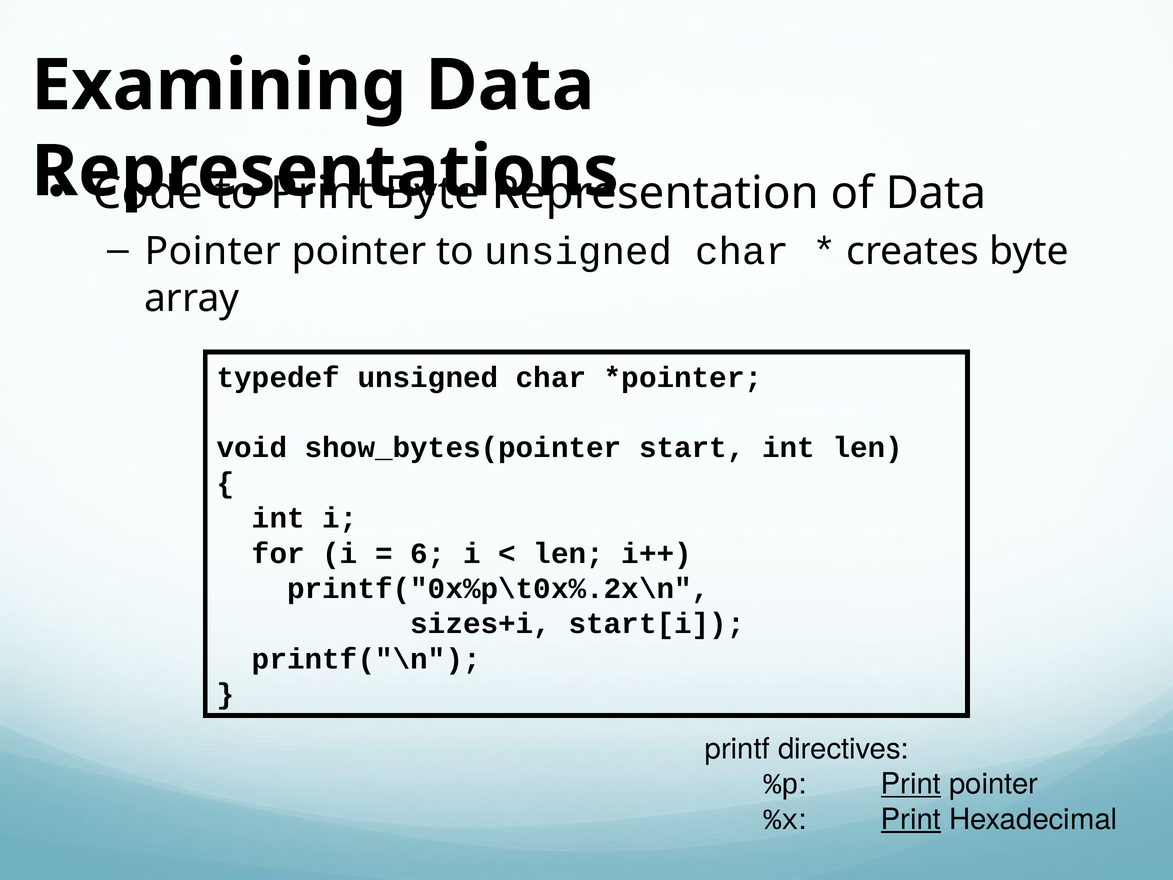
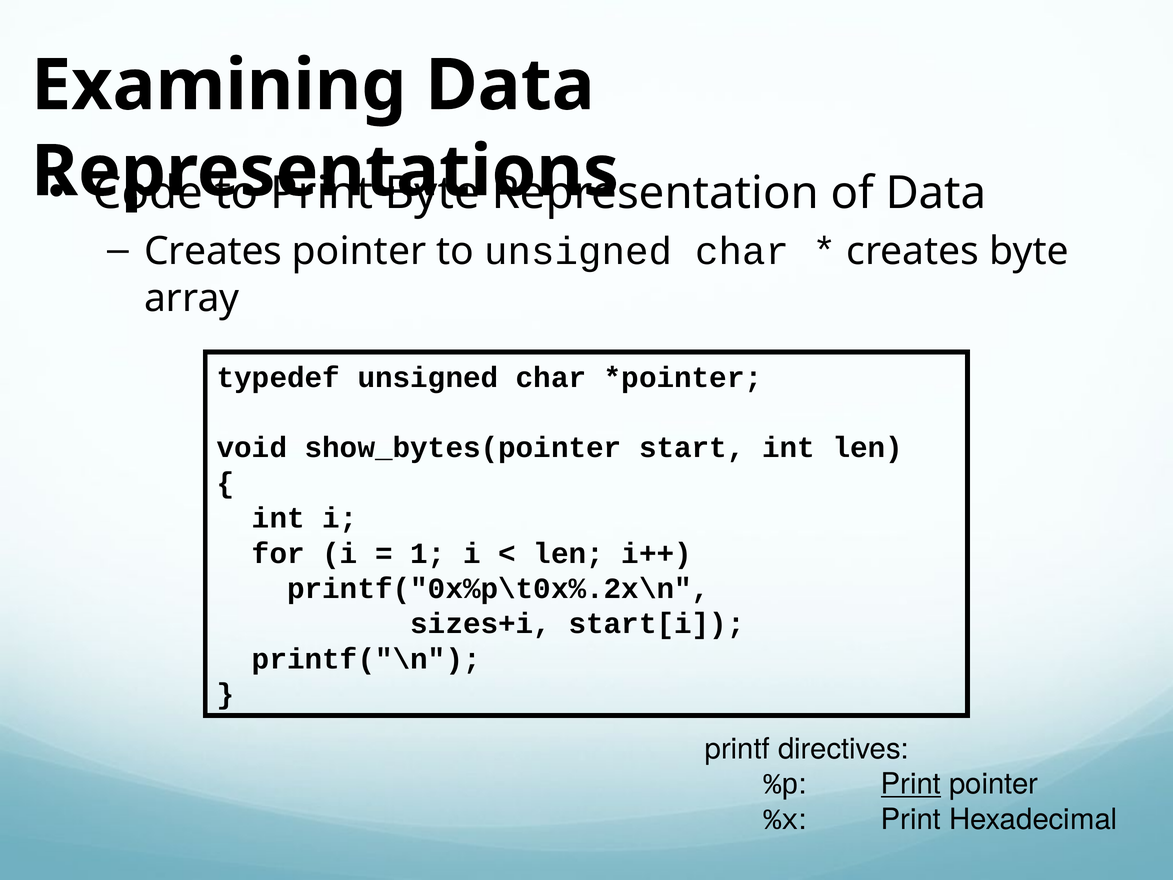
Pointer at (213, 251): Pointer -> Creates
6: 6 -> 1
Print at (911, 819) underline: present -> none
